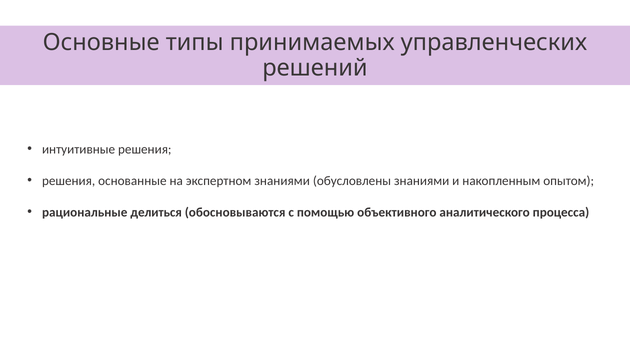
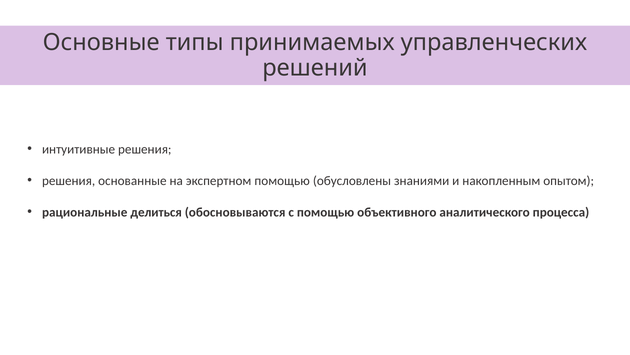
экспертном знаниями: знаниями -> помощью
